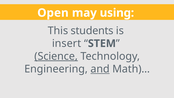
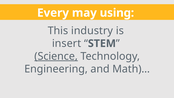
Open: Open -> Every
students: students -> industry
and underline: present -> none
